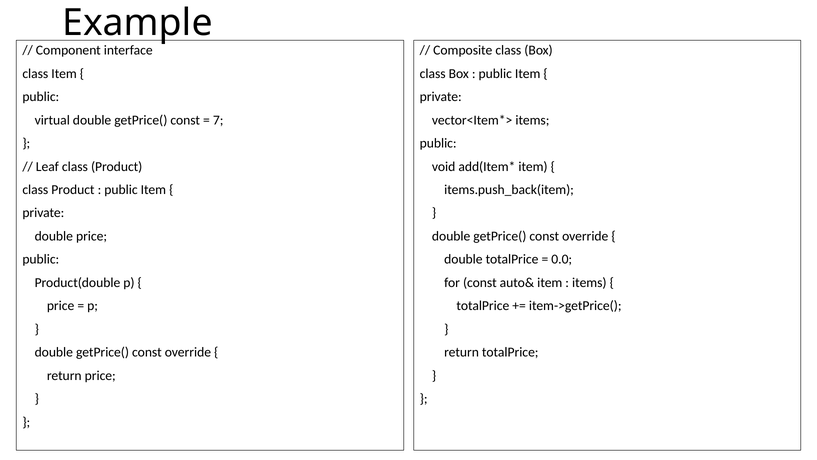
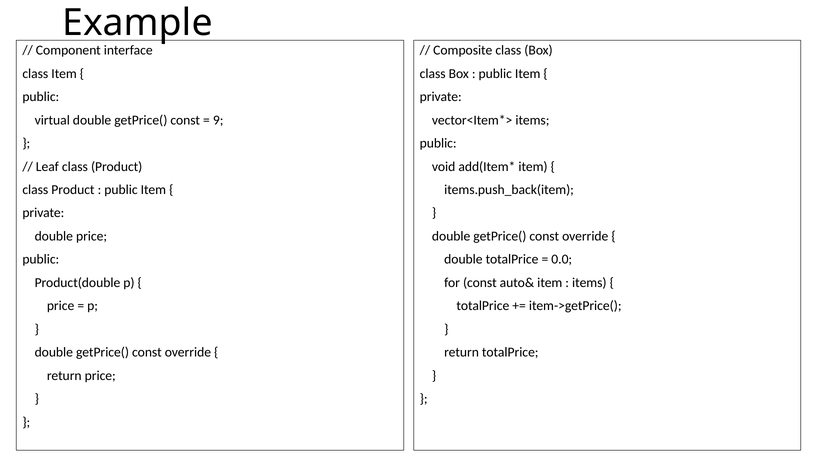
7: 7 -> 9
